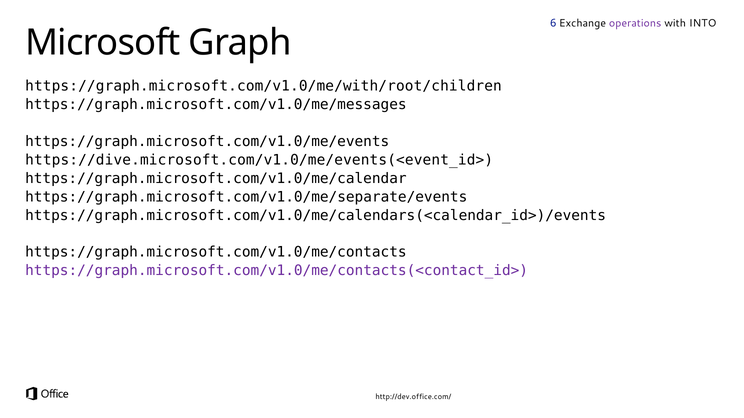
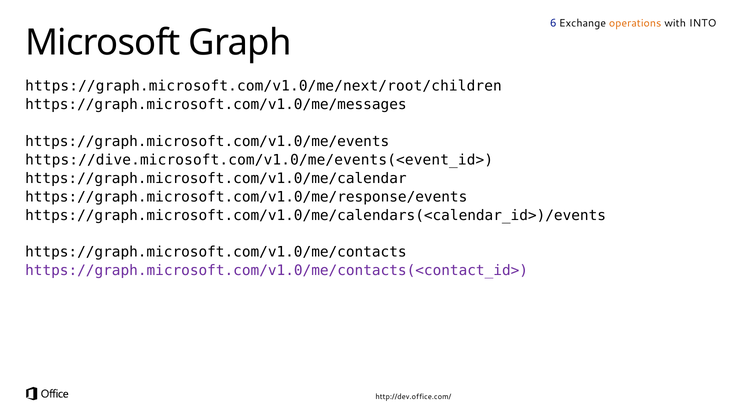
operations colour: purple -> orange
https://graph.microsoft.com/v1.0/me/with/root/children: https://graph.microsoft.com/v1.0/me/with/root/children -> https://graph.microsoft.com/v1.0/me/next/root/children
https://graph.microsoft.com/v1.0/me/separate/events: https://graph.microsoft.com/v1.0/me/separate/events -> https://graph.microsoft.com/v1.0/me/response/events
